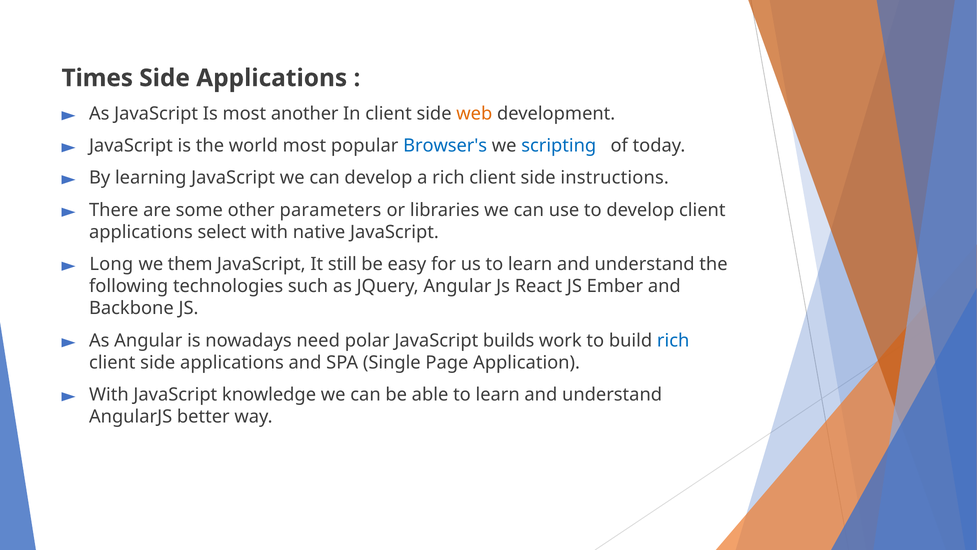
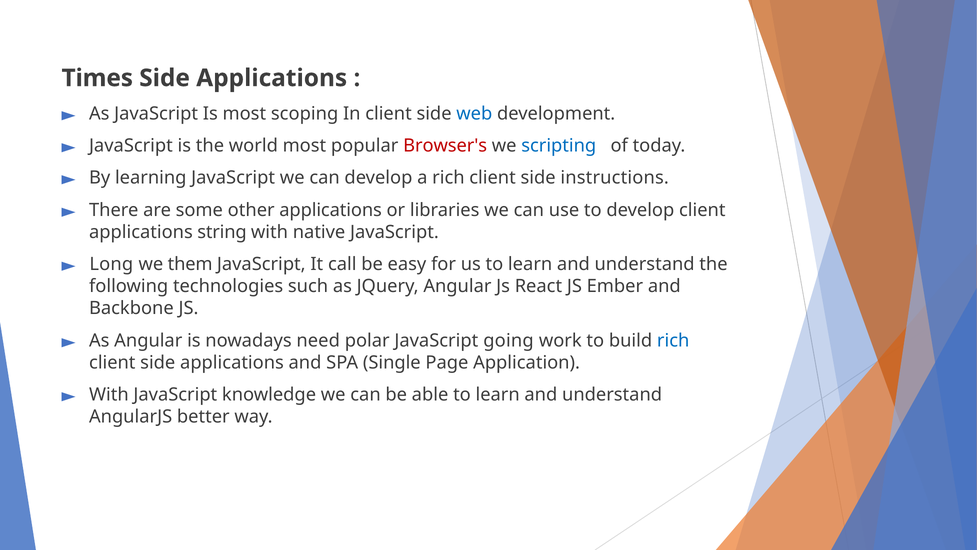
another: another -> scoping
web colour: orange -> blue
Browser's colour: blue -> red
other parameters: parameters -> applications
select: select -> string
still: still -> call
builds: builds -> going
